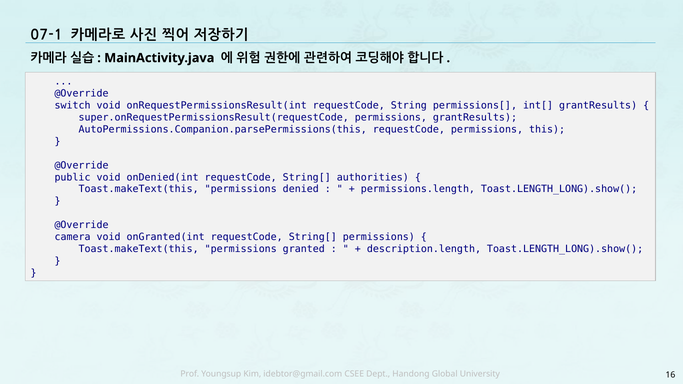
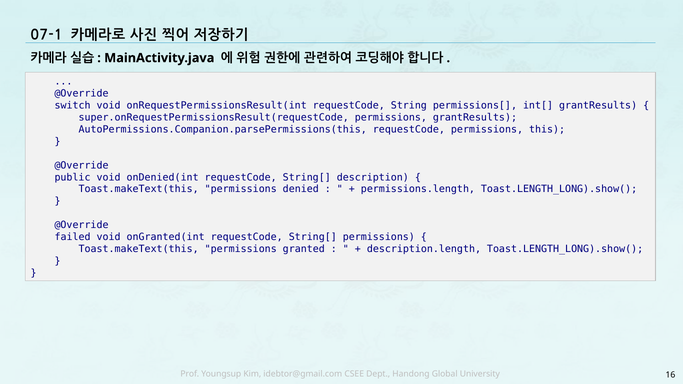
authorities: authorities -> description
camera: camera -> failed
